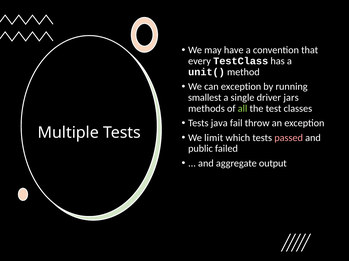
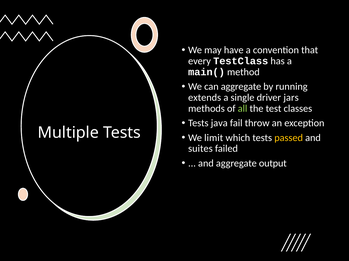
unit(: unit( -> main(
can exception: exception -> aggregate
smallest: smallest -> extends
passed colour: pink -> yellow
public: public -> suites
